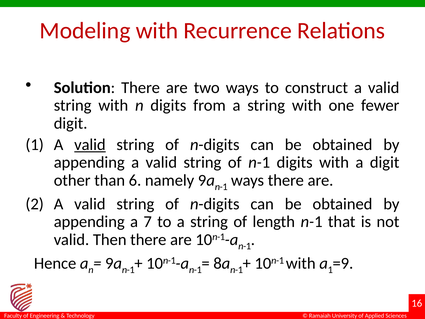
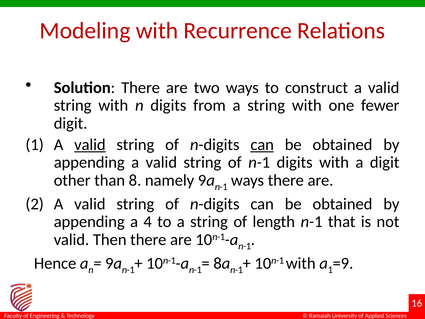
can at (262, 144) underline: none -> present
6: 6 -> 8
7: 7 -> 4
